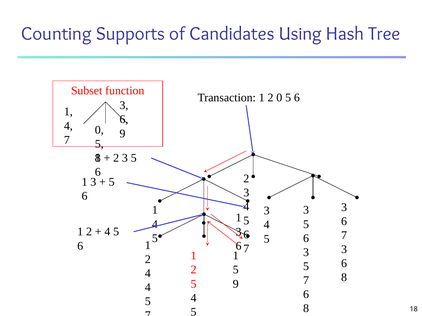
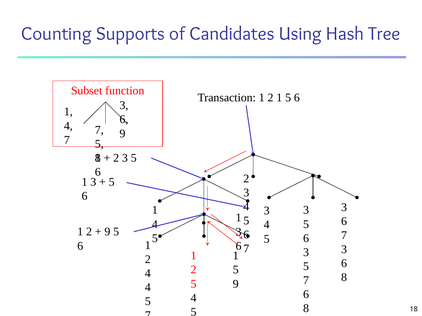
2 0: 0 -> 1
0 at (99, 130): 0 -> 7
4 at (107, 232): 4 -> 9
